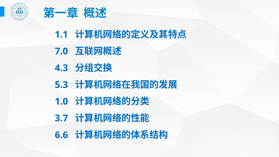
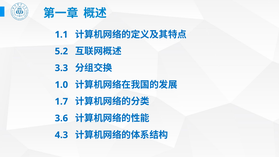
7.0: 7.0 -> 5.2
4.3: 4.3 -> 3.3
5.3: 5.3 -> 1.0
1.0: 1.0 -> 1.7
3.7: 3.7 -> 3.6
6.6: 6.6 -> 4.3
